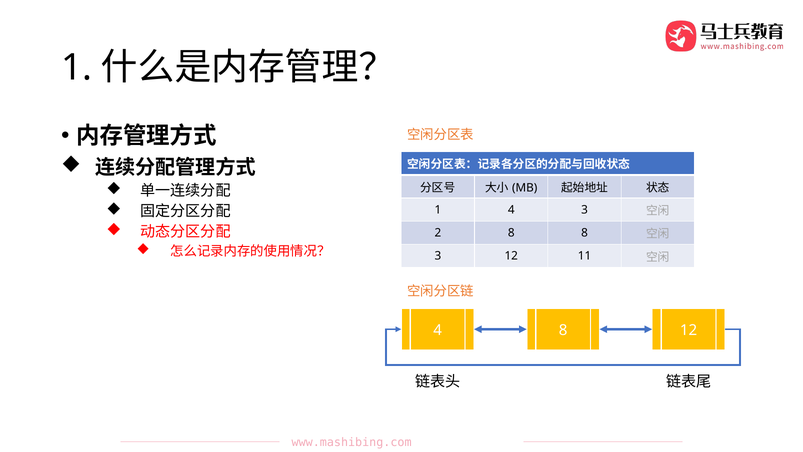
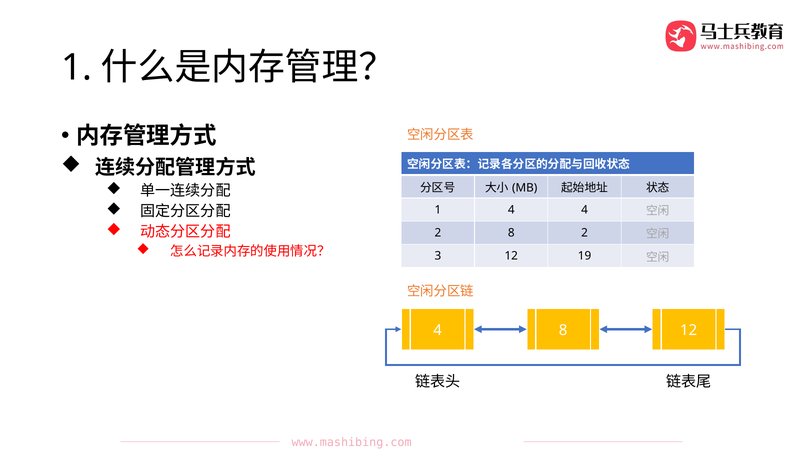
4 3: 3 -> 4
8 8: 8 -> 2
11: 11 -> 19
